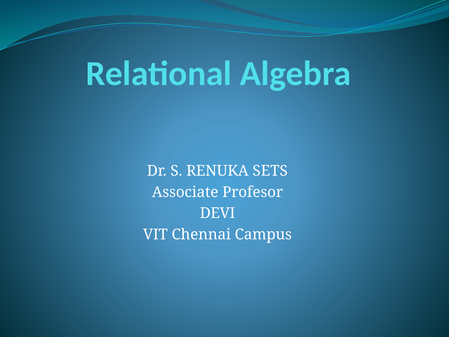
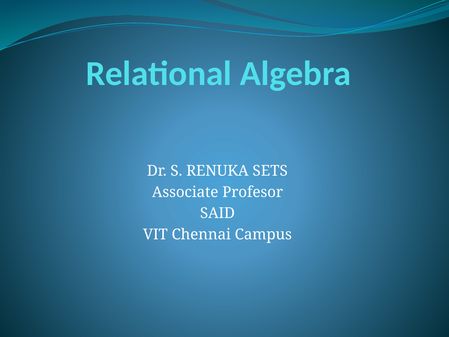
DEVI: DEVI -> SAID
